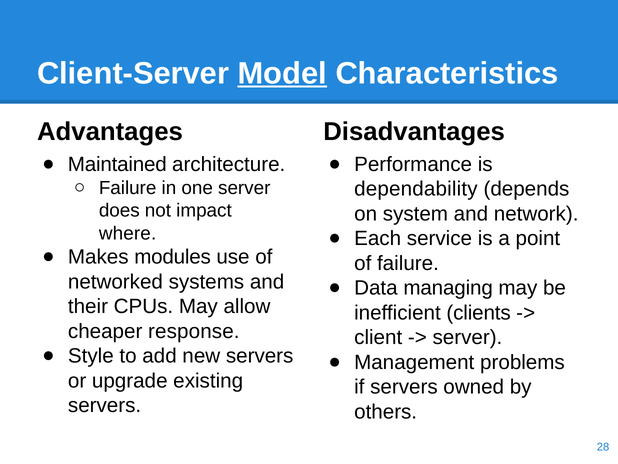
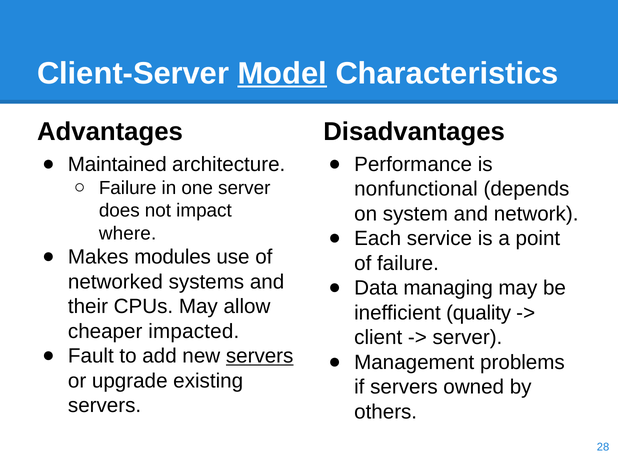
dependability: dependability -> nonfunctional
clients: clients -> quality
response: response -> impacted
Style: Style -> Fault
servers at (260, 356) underline: none -> present
